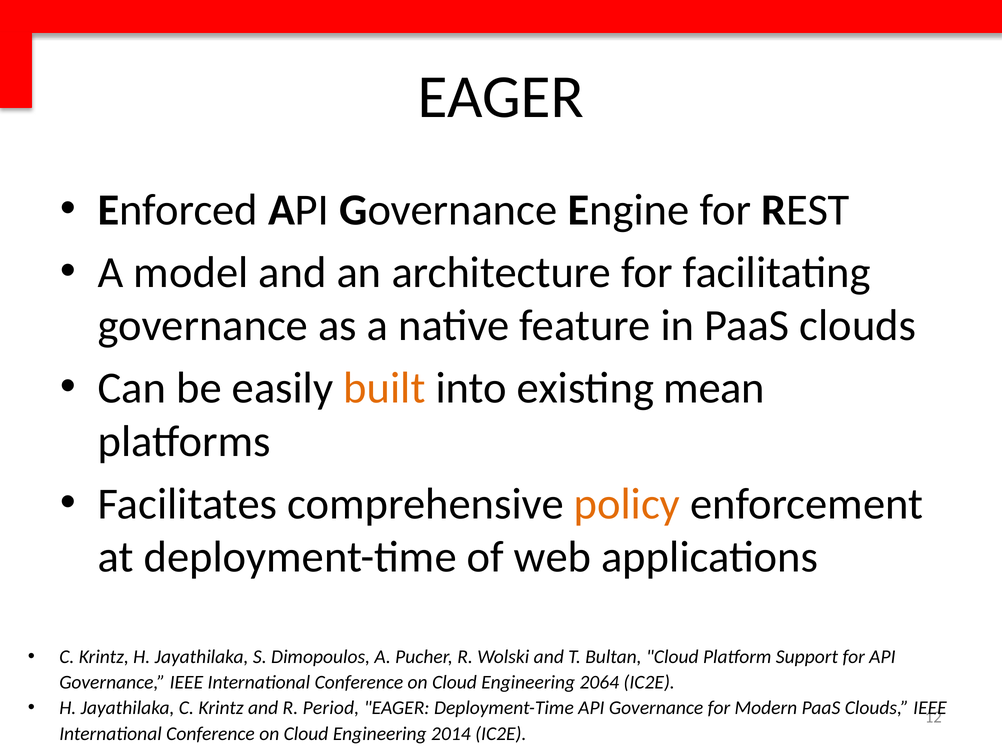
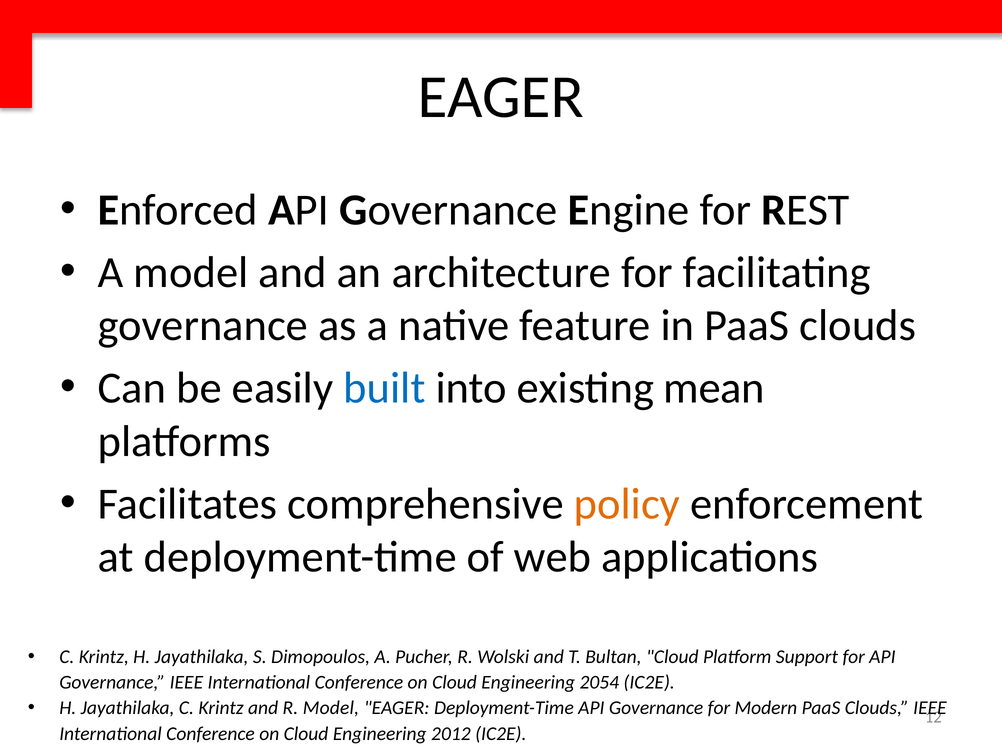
built colour: orange -> blue
2064: 2064 -> 2054
R Period: Period -> Model
2014: 2014 -> 2012
